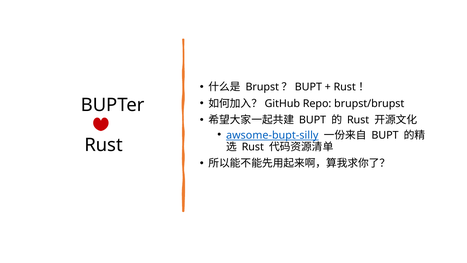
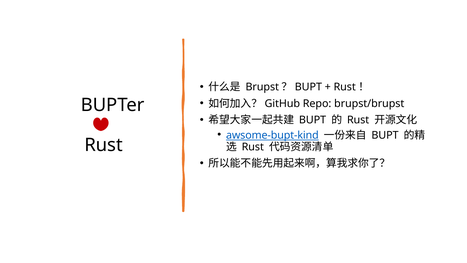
awsome-bupt-silly: awsome-bupt-silly -> awsome-bupt-kind
